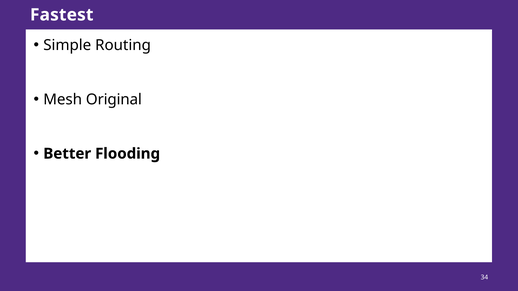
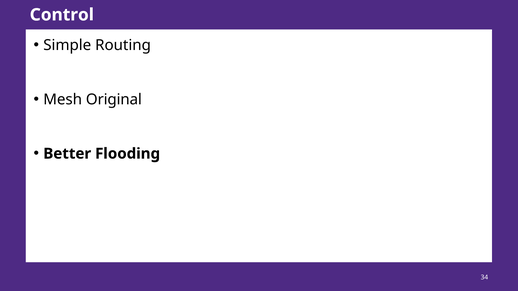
Fastest: Fastest -> Control
